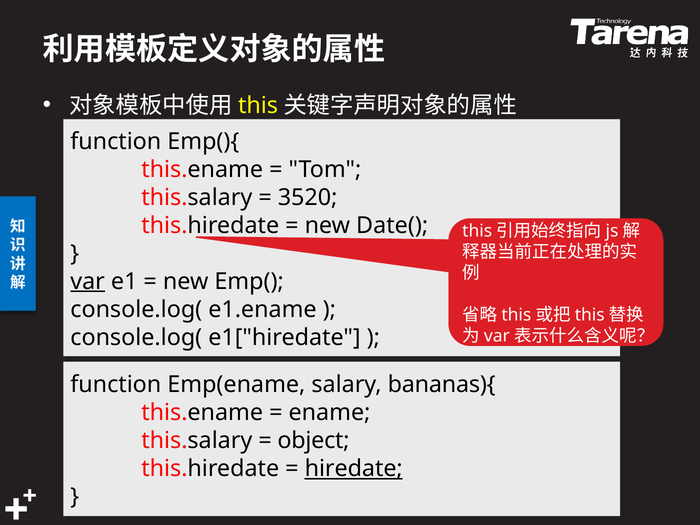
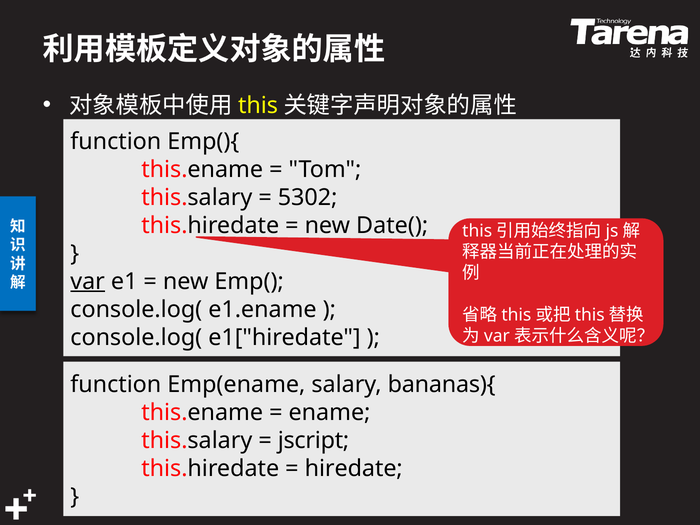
3520: 3520 -> 5302
object: object -> jscript
hiredate underline: present -> none
